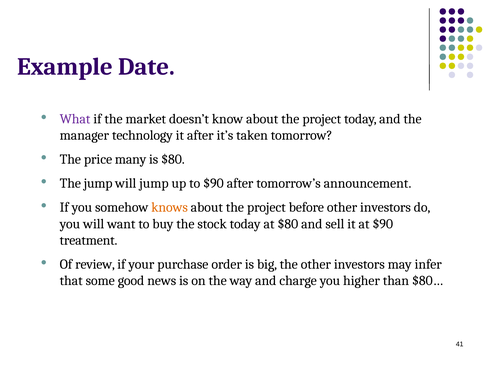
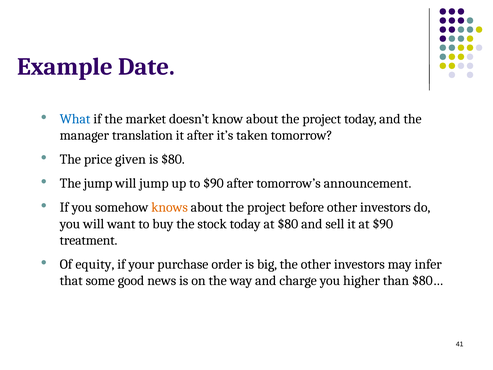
What colour: purple -> blue
technology: technology -> translation
many: many -> given
review: review -> equity
